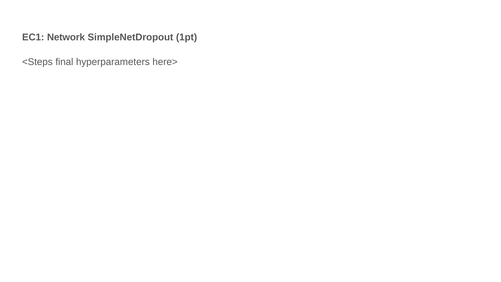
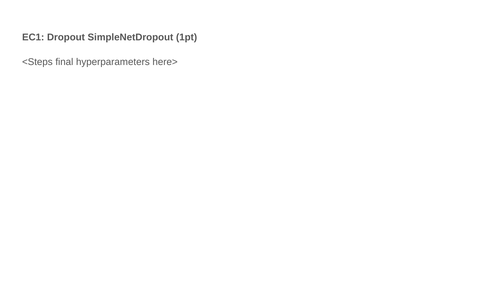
Network: Network -> Dropout
